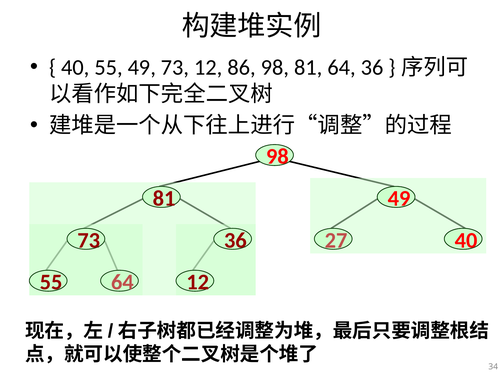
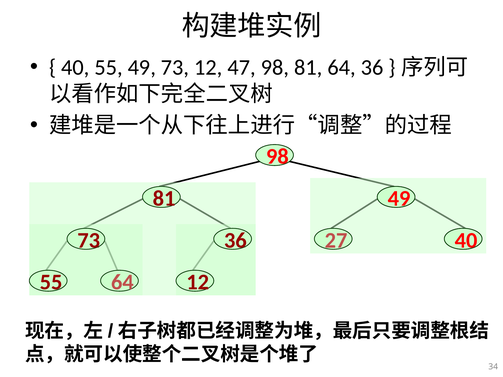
86: 86 -> 47
